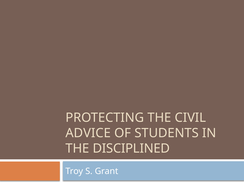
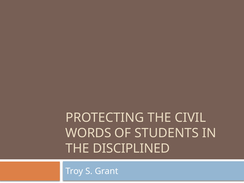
ADVICE: ADVICE -> WORDS
